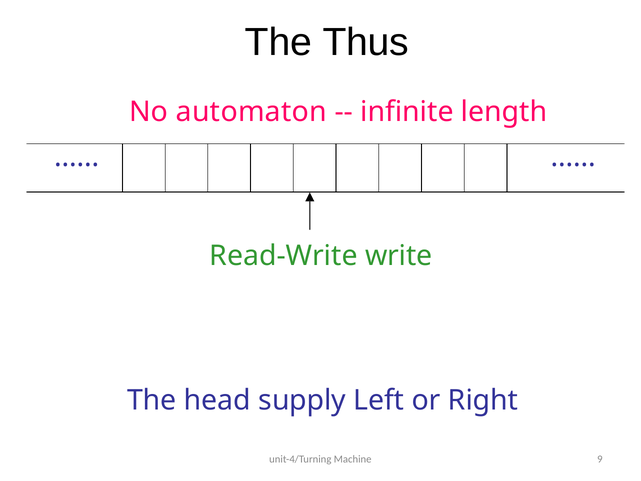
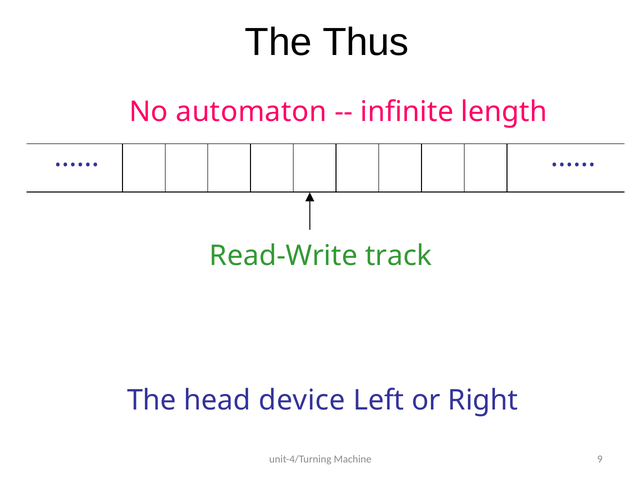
write: write -> track
supply: supply -> device
